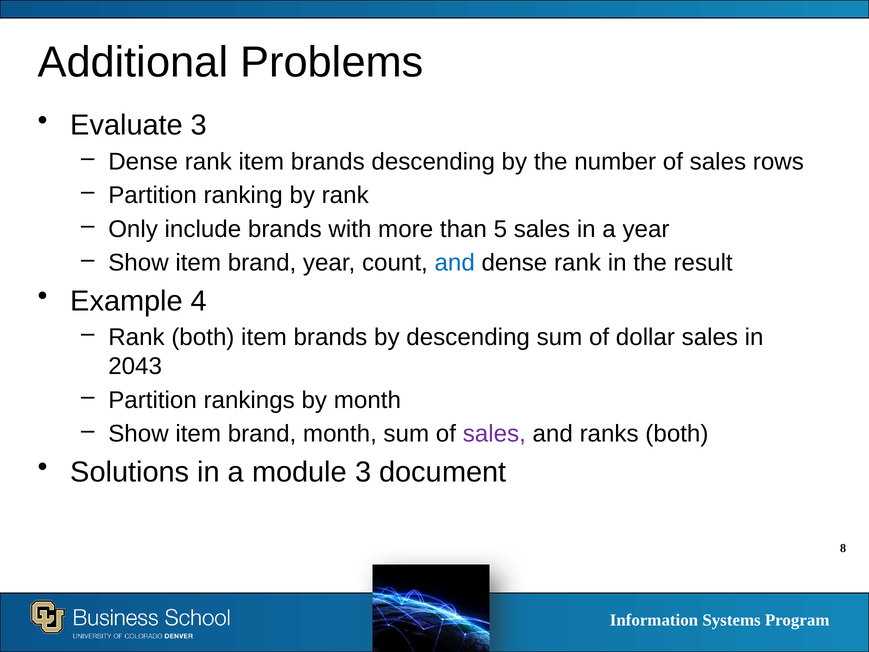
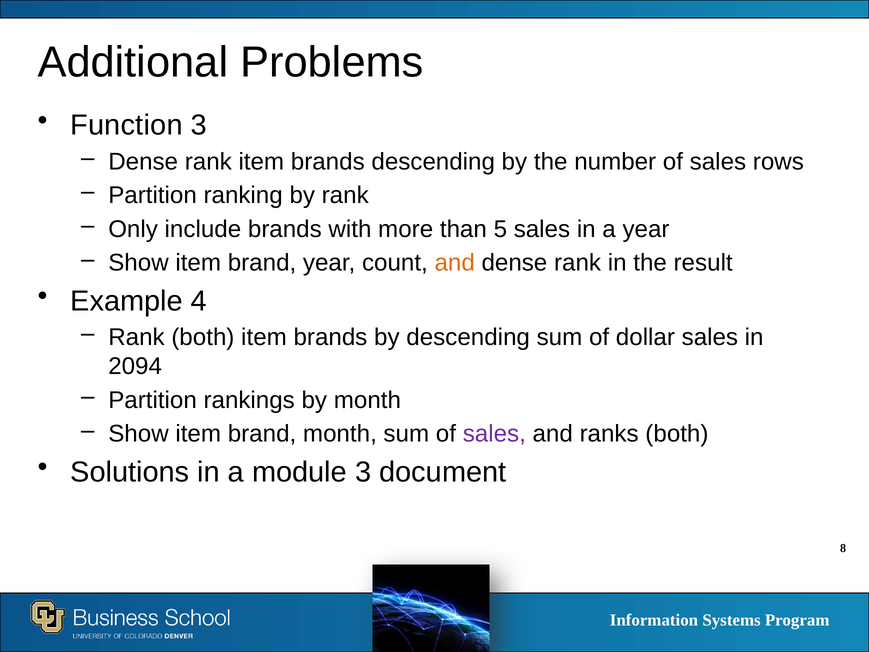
Evaluate: Evaluate -> Function
and at (455, 263) colour: blue -> orange
2043: 2043 -> 2094
